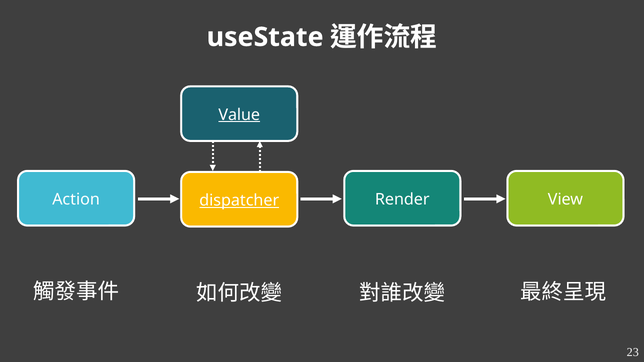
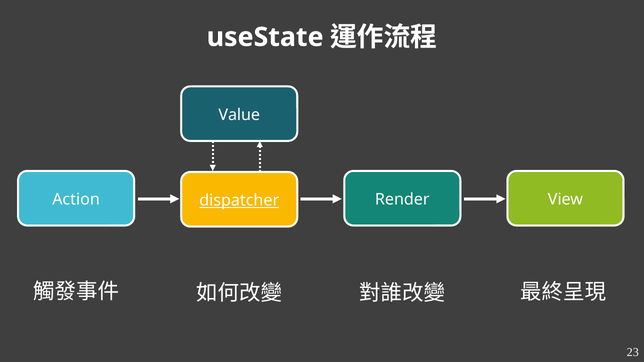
Value underline: present -> none
